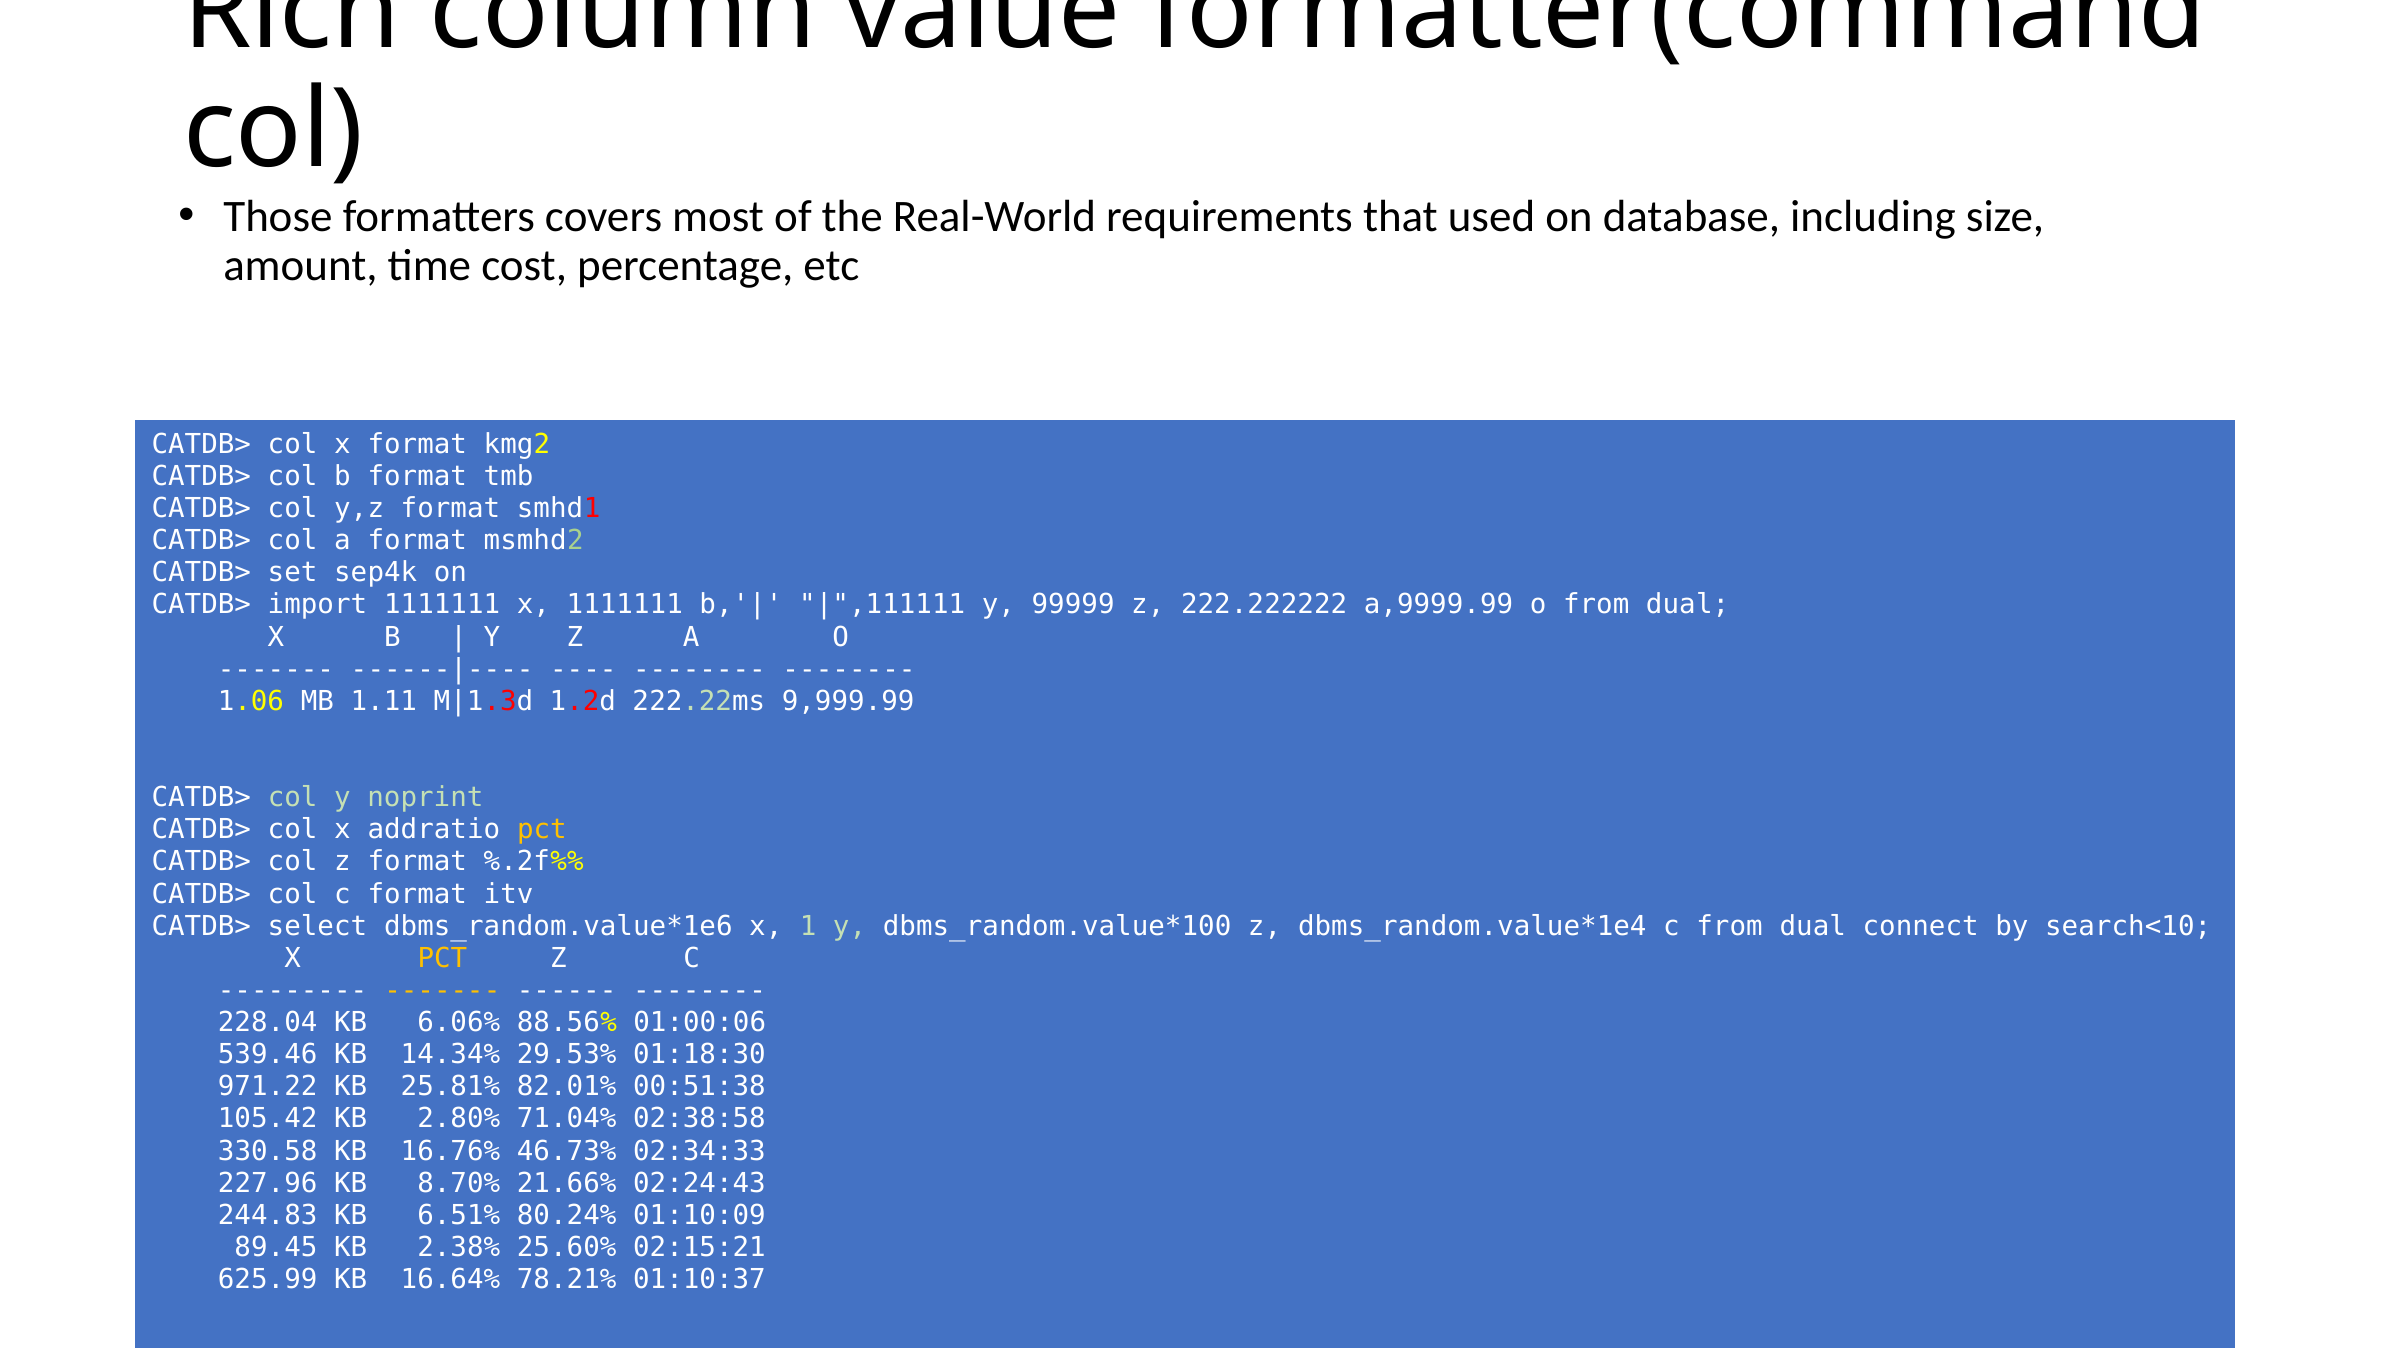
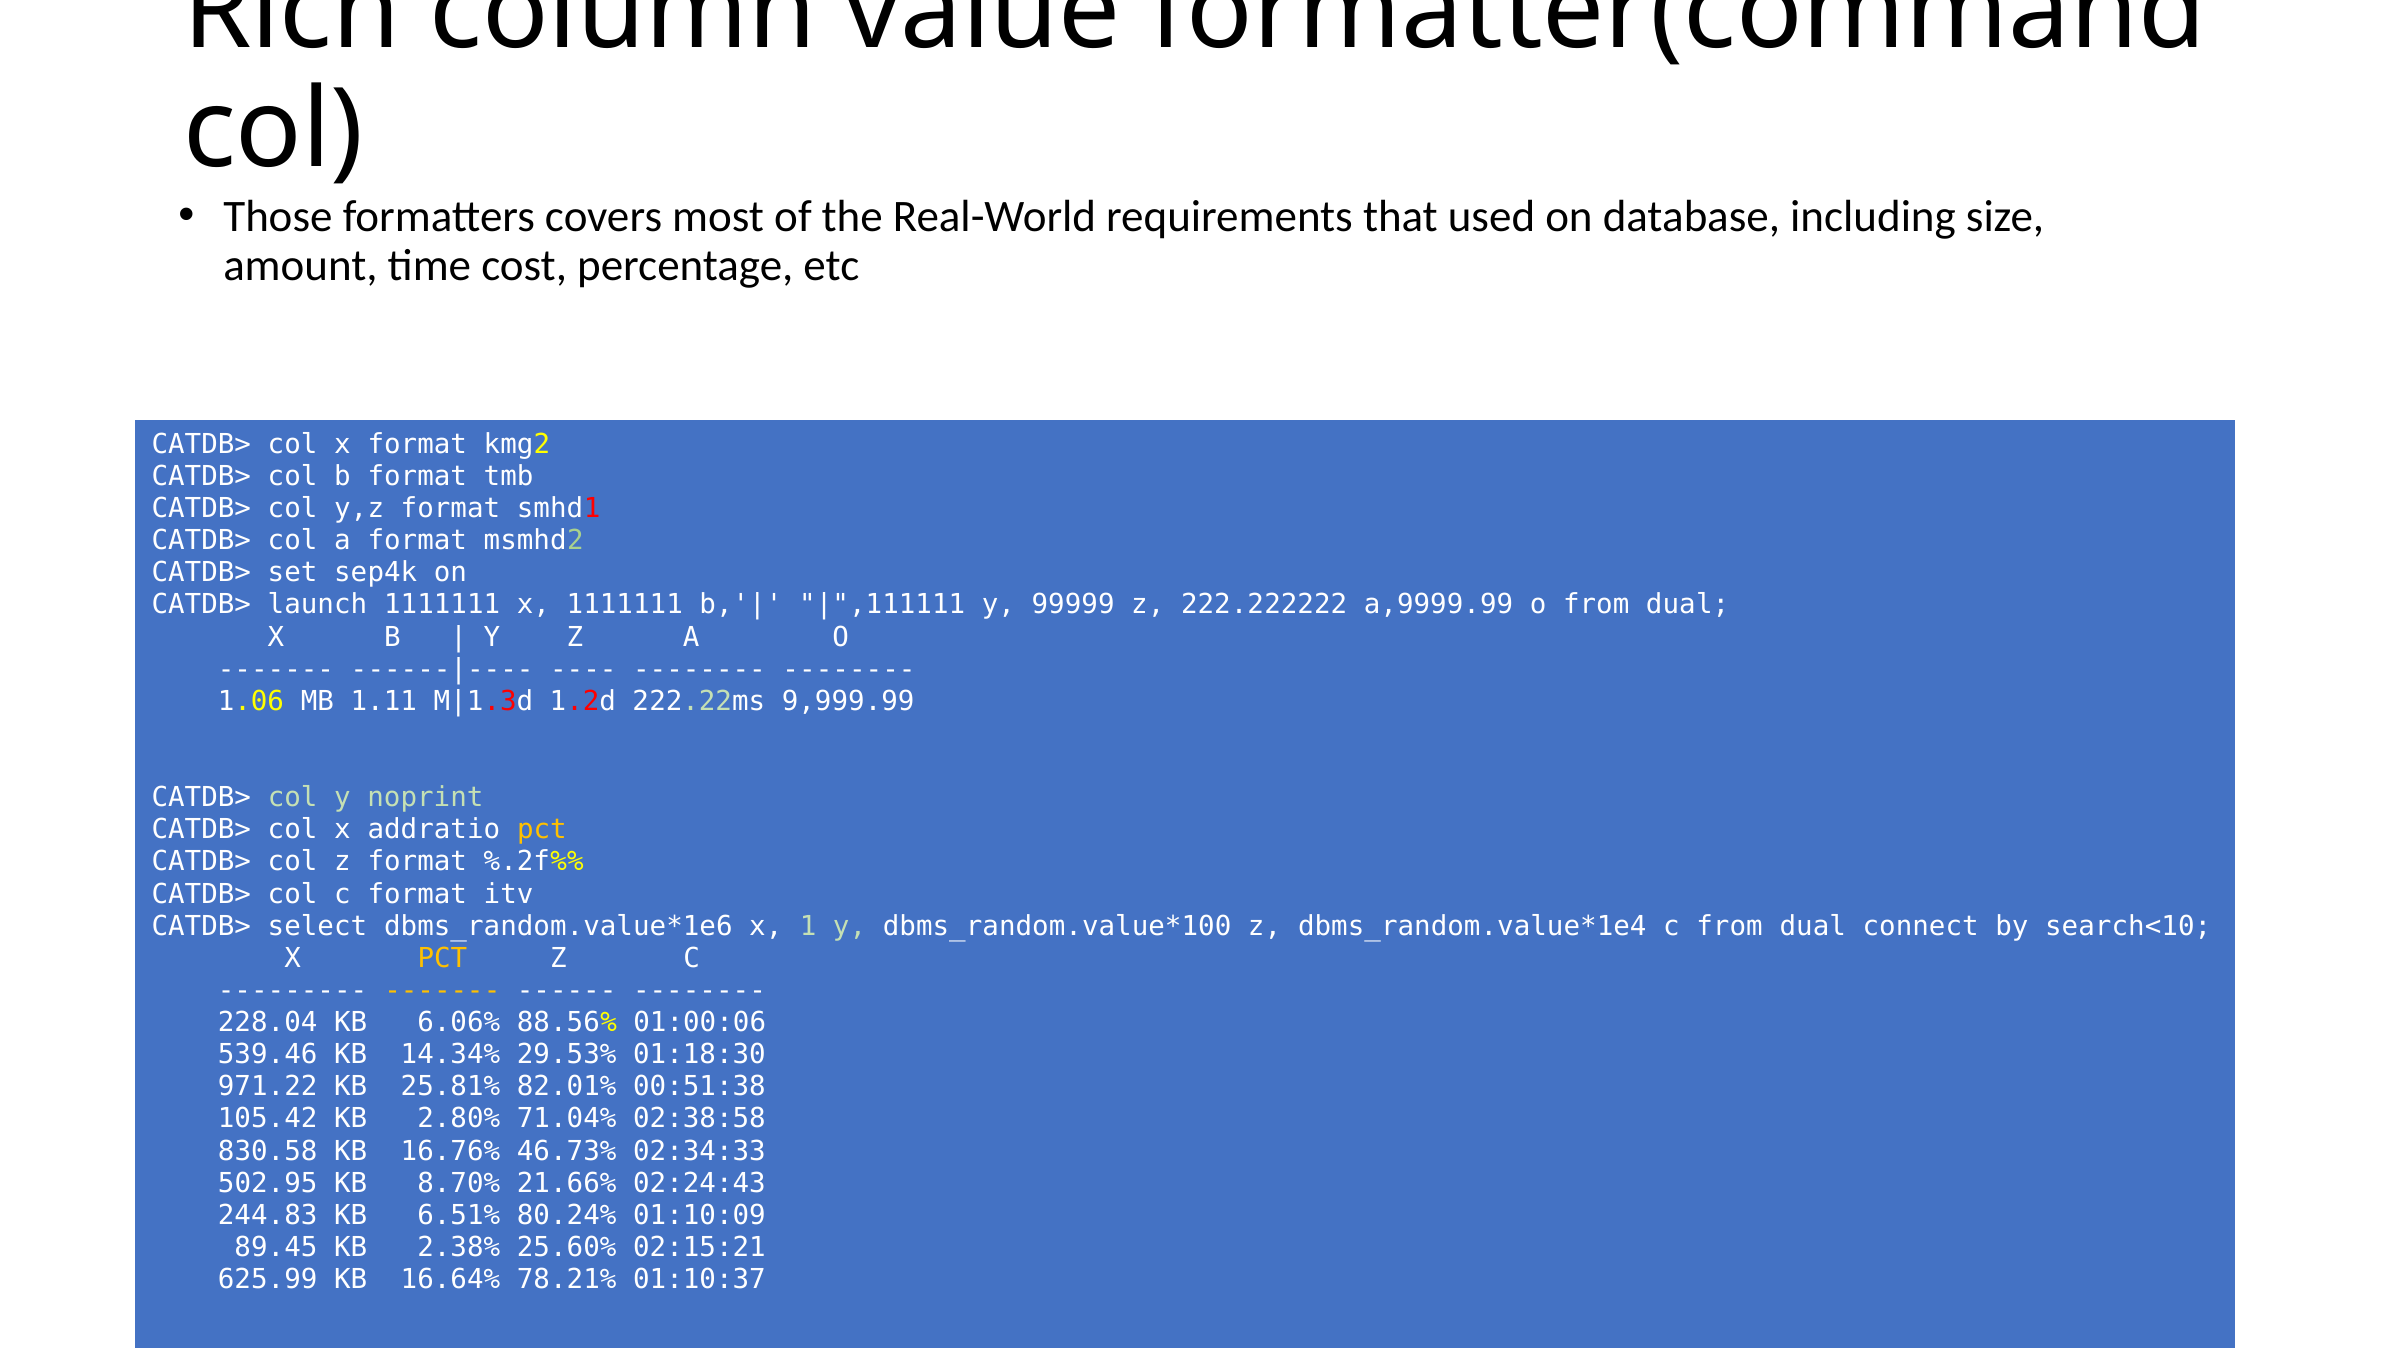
import: import -> launch
330.58: 330.58 -> 830.58
227.96: 227.96 -> 502.95
